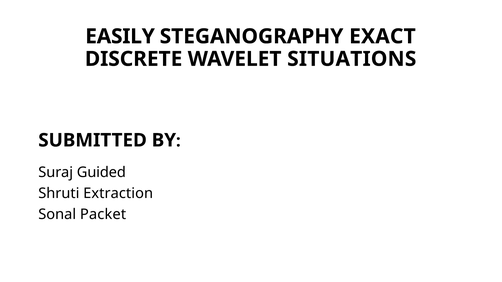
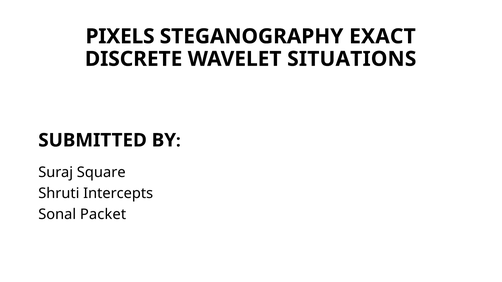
EASILY: EASILY -> PIXELS
Guided: Guided -> Square
Extraction: Extraction -> Intercepts
